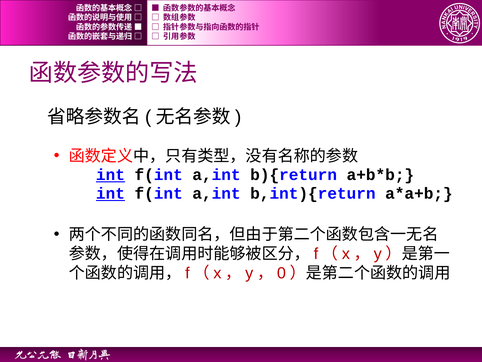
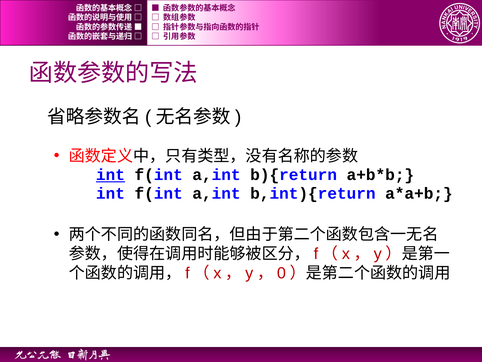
int at (110, 193) underline: present -> none
